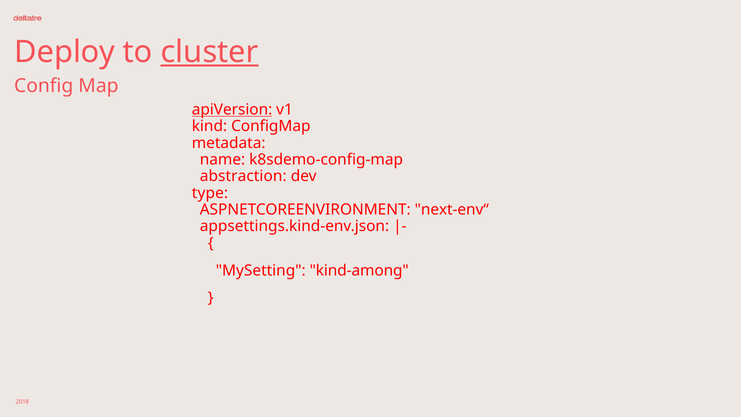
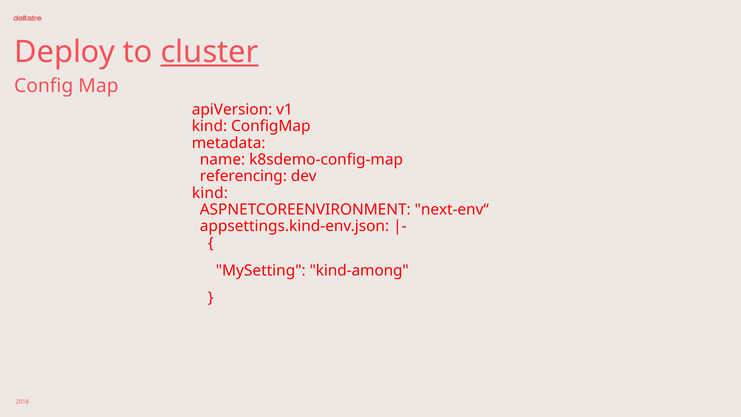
apiVersion underline: present -> none
abstraction: abstraction -> referencing
type at (210, 193): type -> kind
